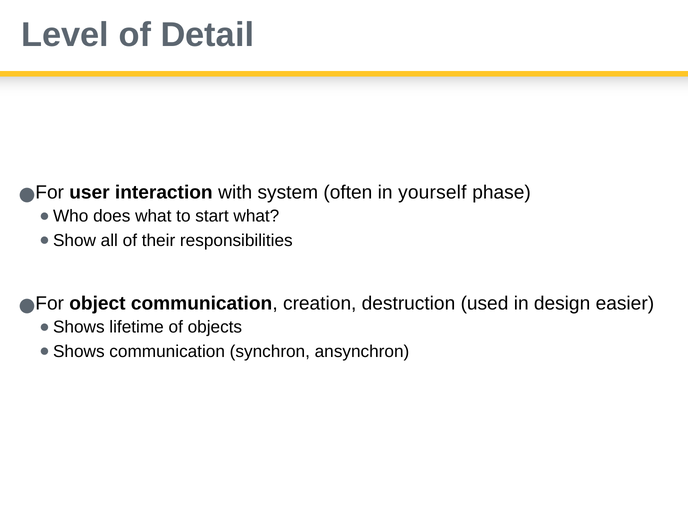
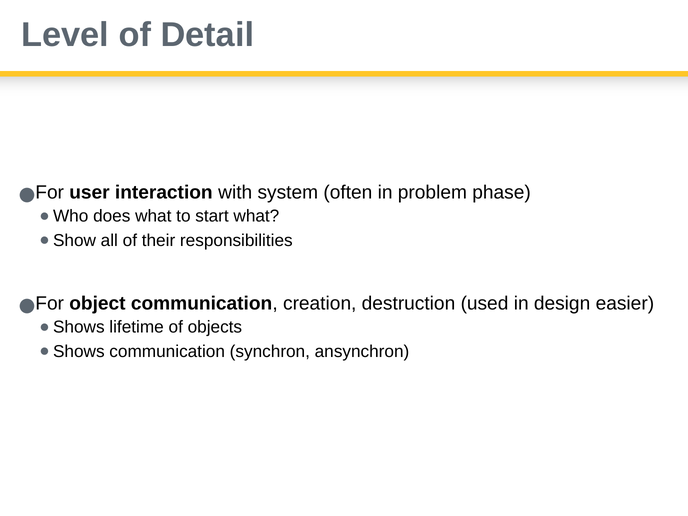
yourself: yourself -> problem
